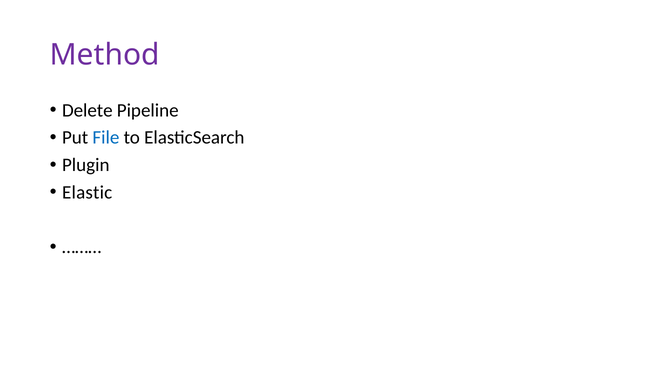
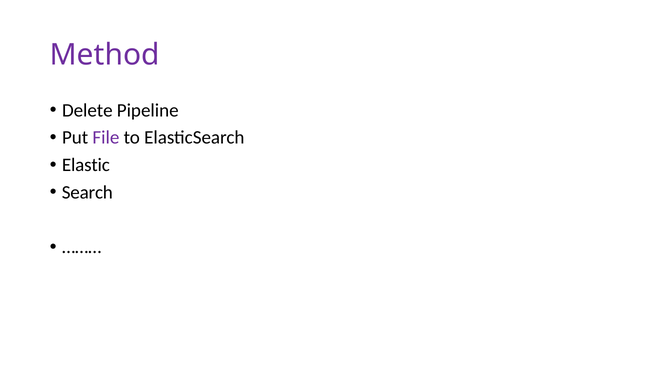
File colour: blue -> purple
Plugin: Plugin -> Elastic
Elastic: Elastic -> Search
